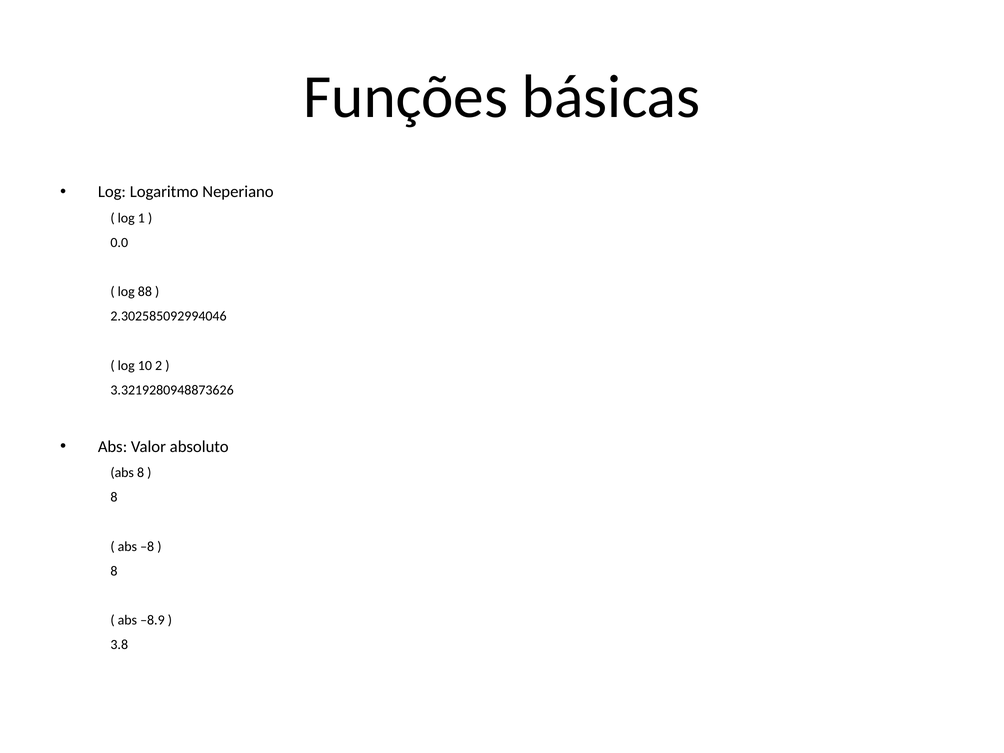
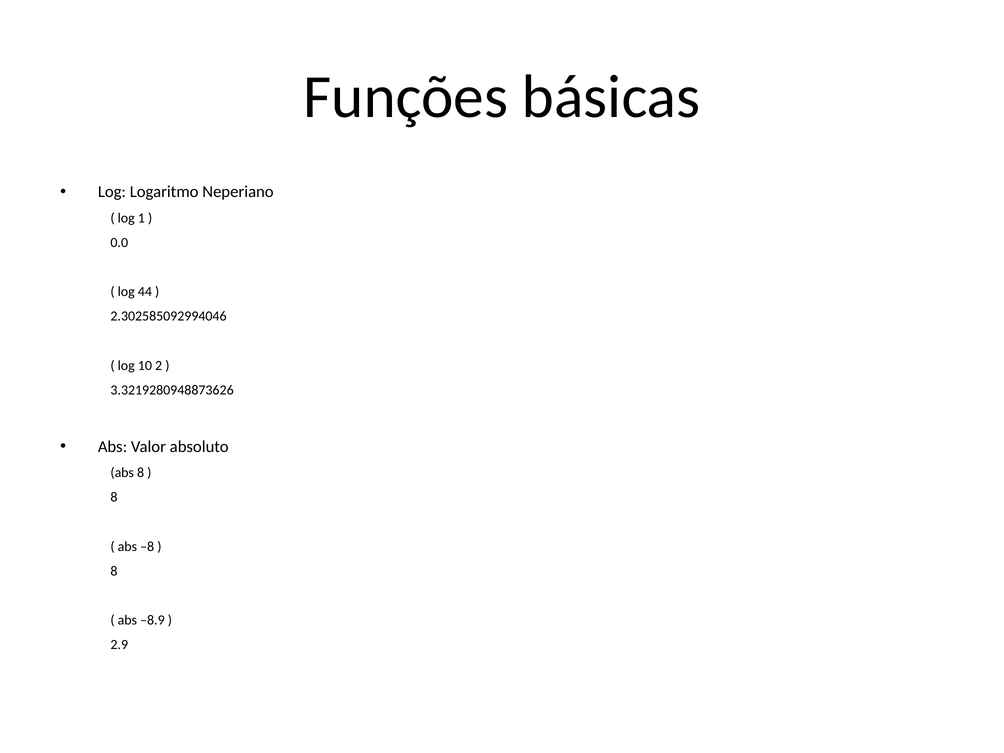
88: 88 -> 44
3.8: 3.8 -> 2.9
